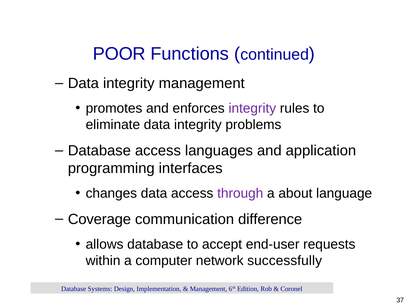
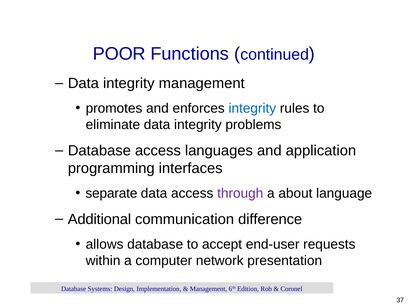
integrity at (252, 108) colour: purple -> blue
changes: changes -> separate
Coverage: Coverage -> Additional
successfully: successfully -> presentation
